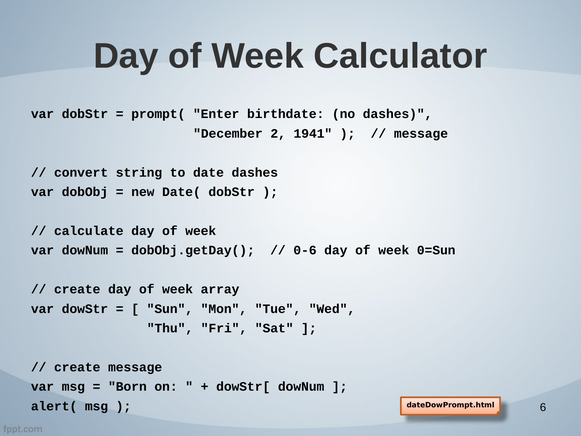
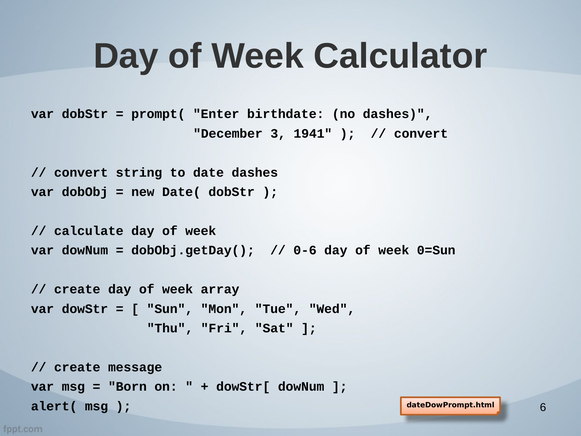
2: 2 -> 3
message at (421, 133): message -> convert
